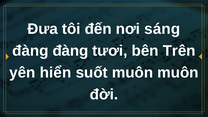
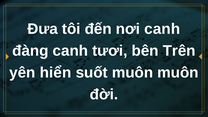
nơi sáng: sáng -> canh
đàng đàng: đàng -> canh
